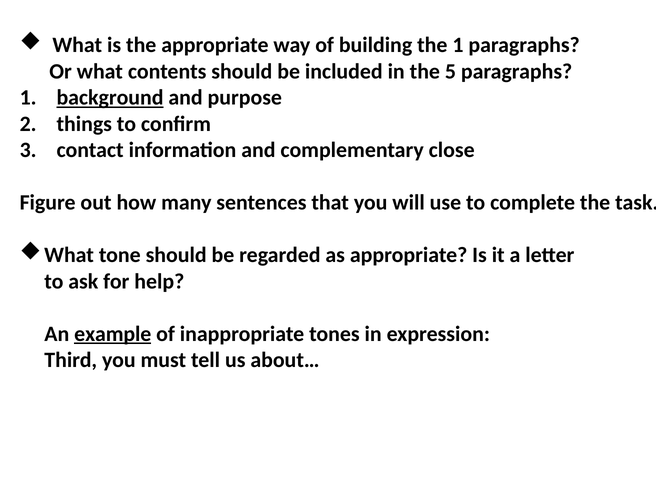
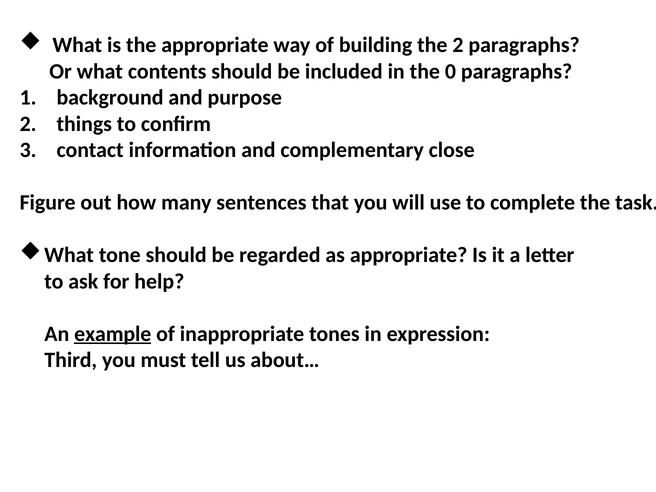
the 1: 1 -> 2
5: 5 -> 0
background underline: present -> none
